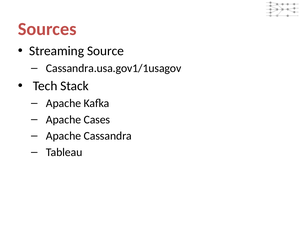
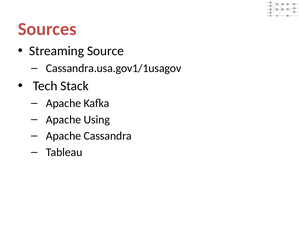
Cases: Cases -> Using
